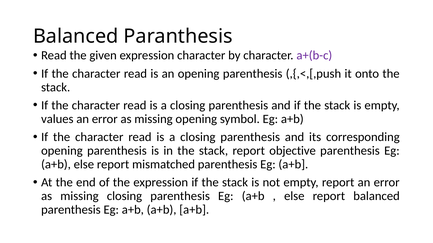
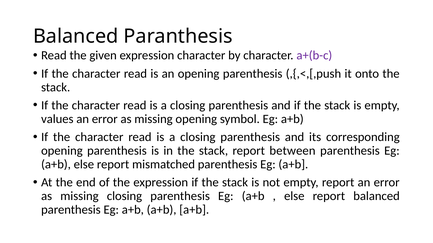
objective: objective -> between
